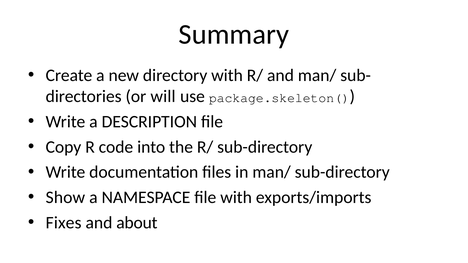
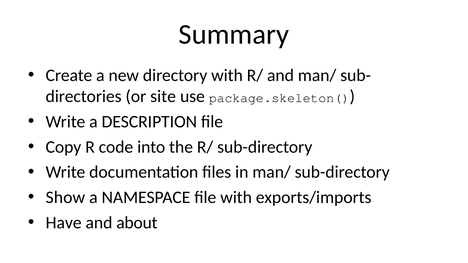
will: will -> site
Fixes: Fixes -> Have
